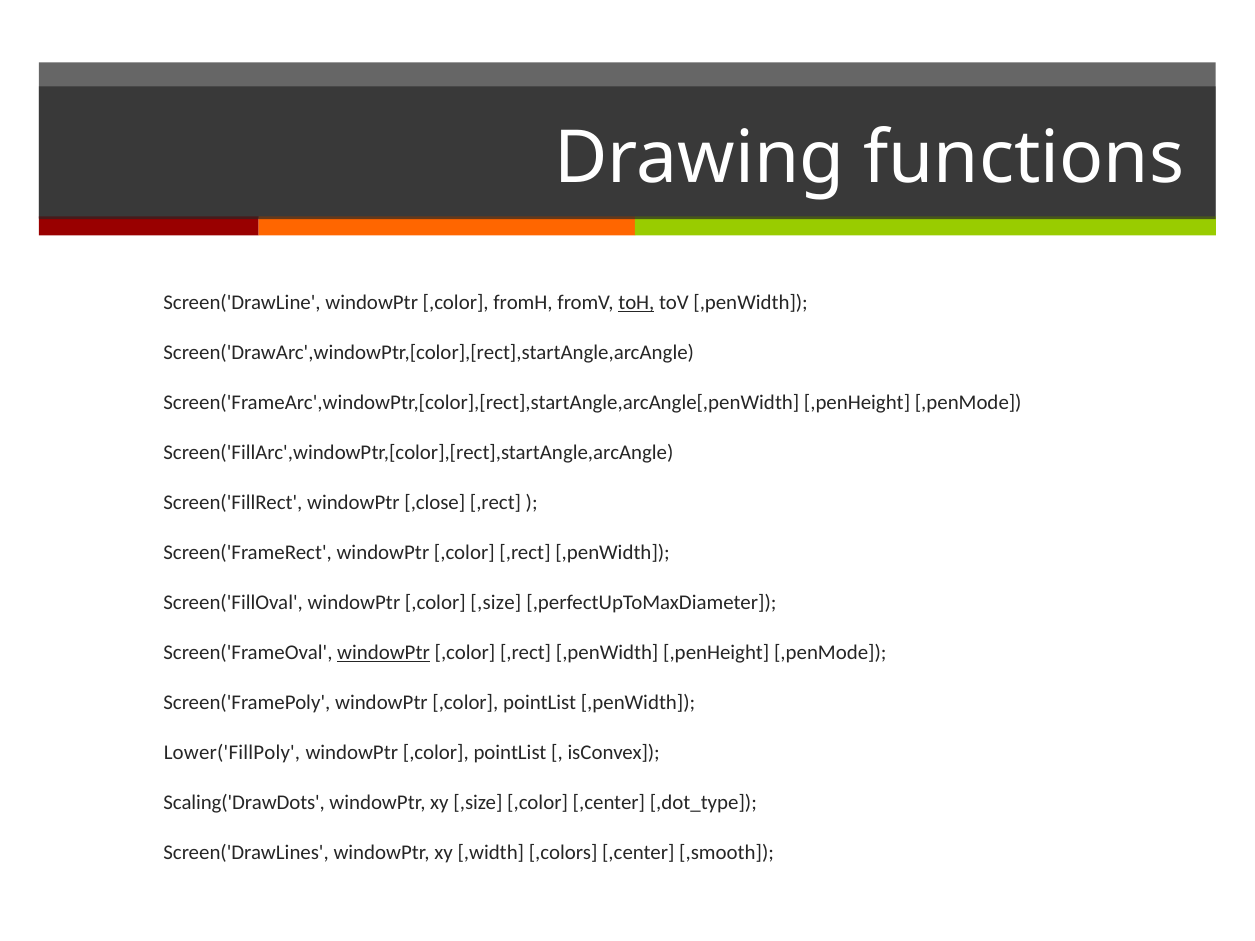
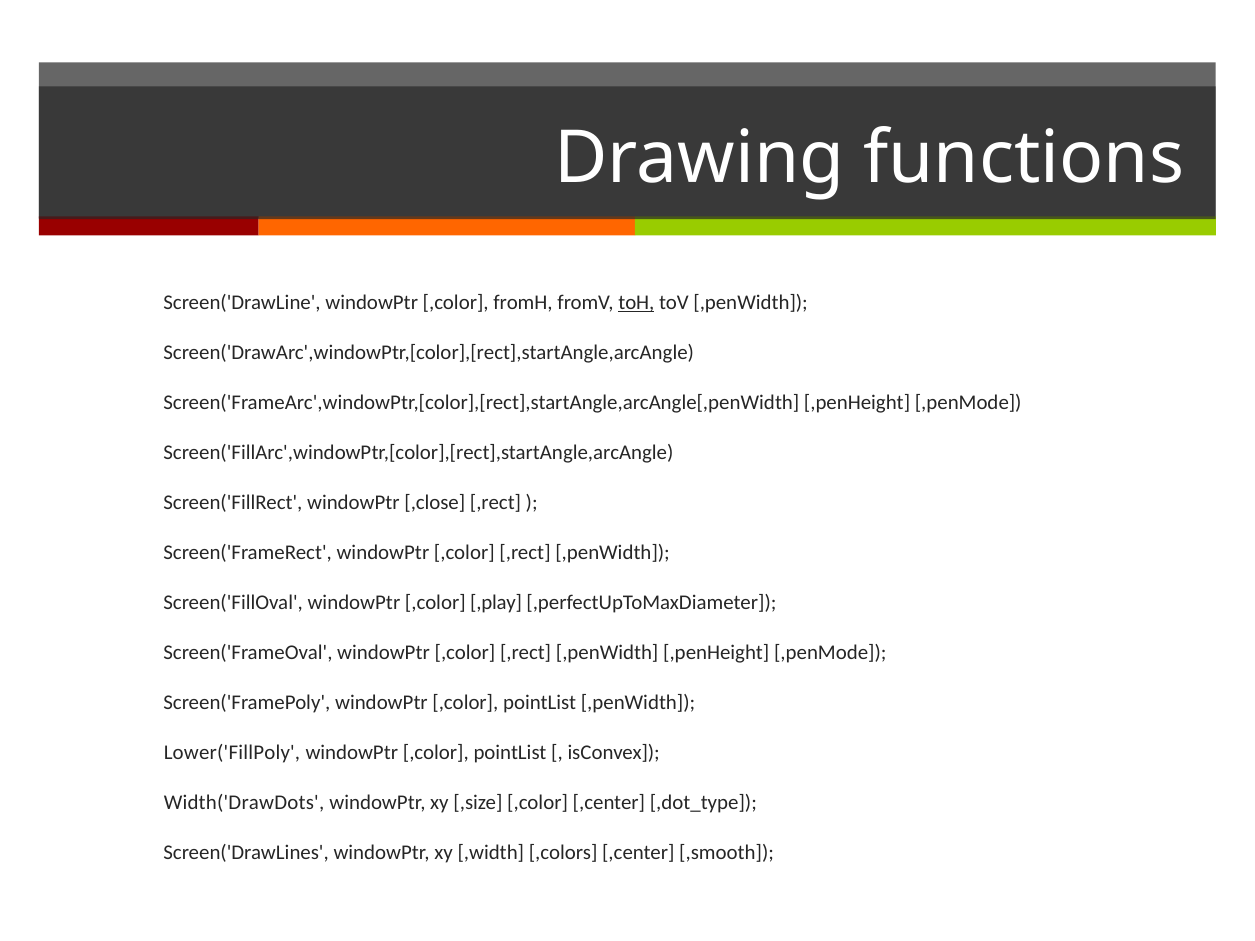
,color ,size: ,size -> ,play
windowPtr at (383, 653) underline: present -> none
Scaling('DrawDots: Scaling('DrawDots -> Width('DrawDots
